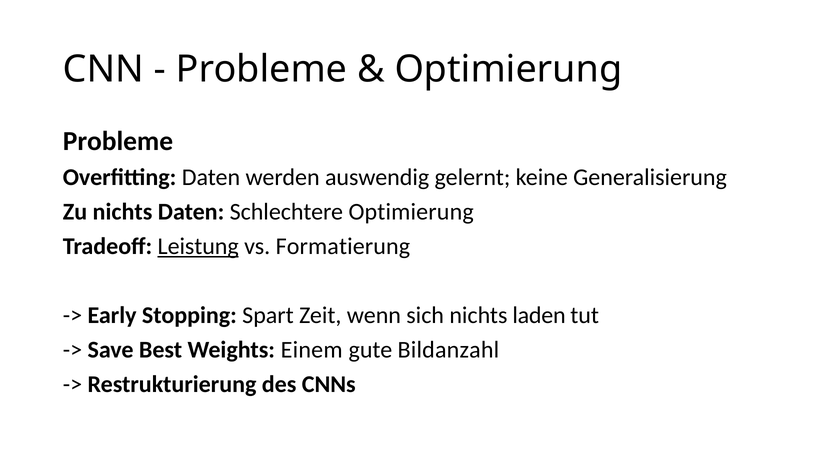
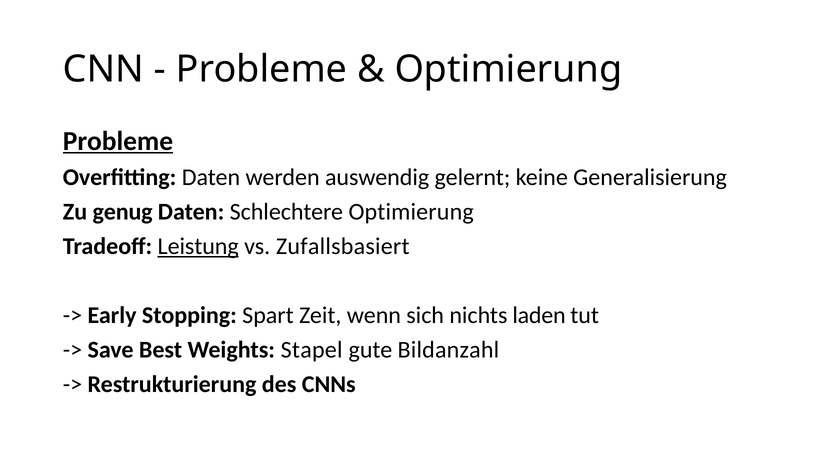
Probleme at (118, 141) underline: none -> present
Zu nichts: nichts -> genug
Formatierung: Formatierung -> Zufallsbasiert
Einem: Einem -> Stapel
